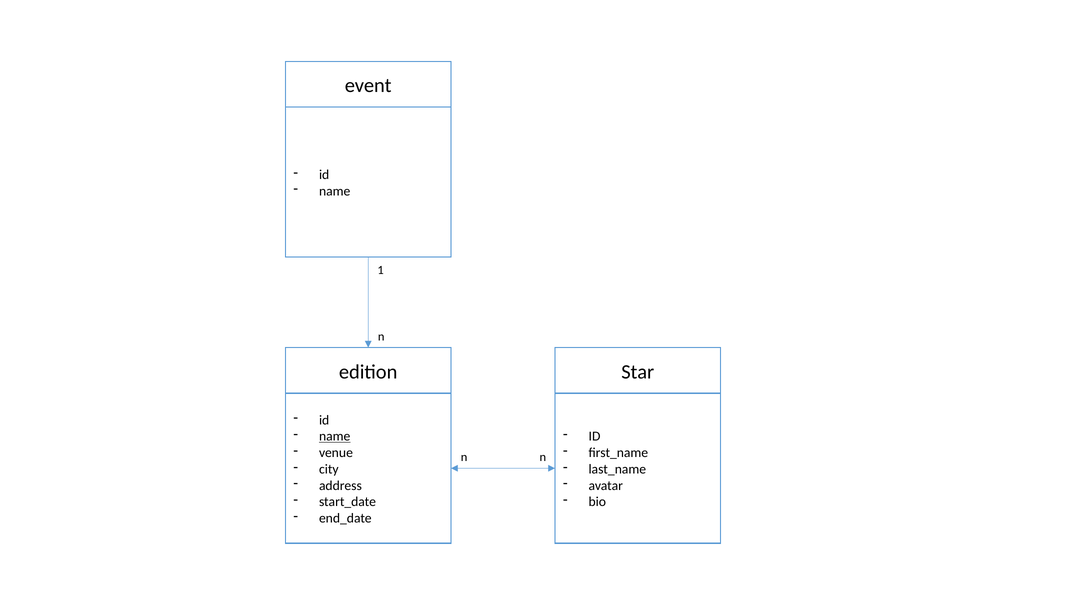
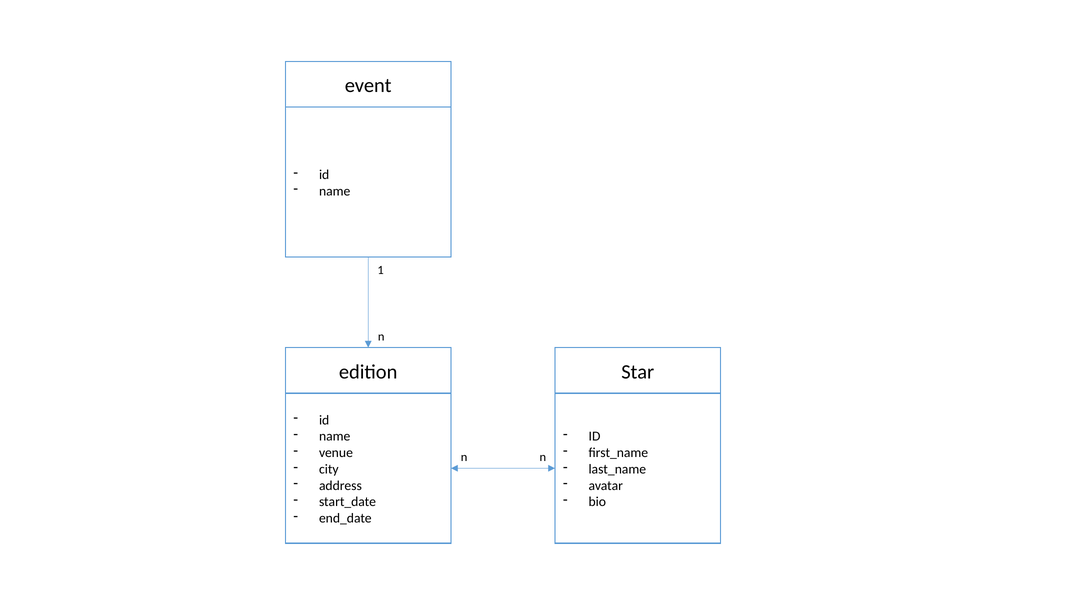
name at (335, 437) underline: present -> none
